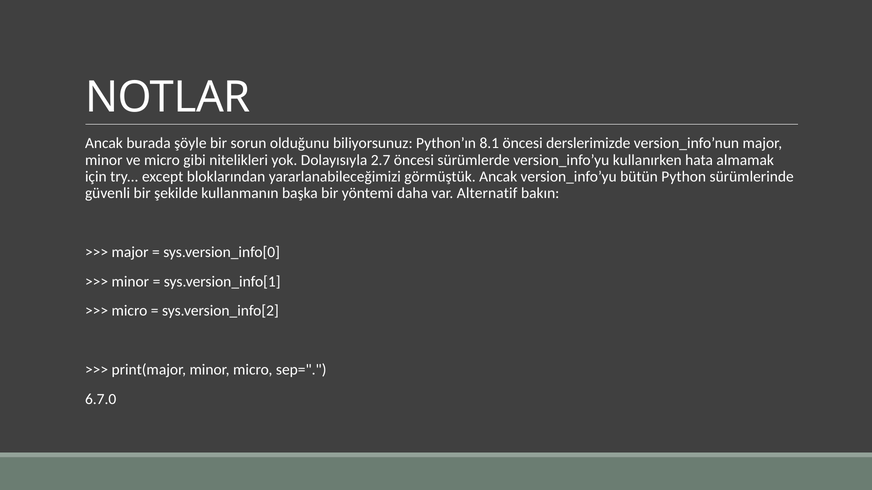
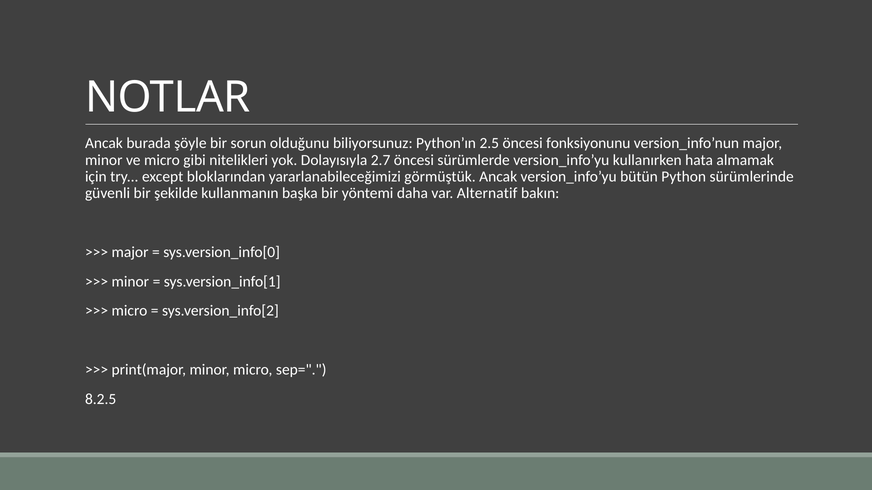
8.1: 8.1 -> 2.5
derslerimizde: derslerimizde -> fonksiyonunu
6.7.0: 6.7.0 -> 8.2.5
